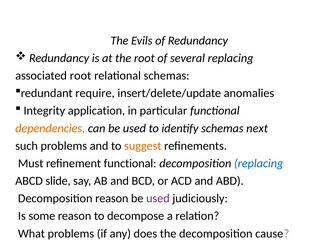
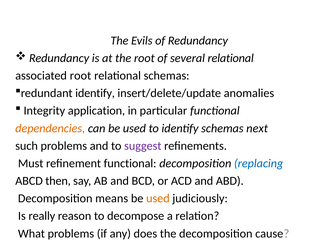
several replacing: replacing -> relational
redundant require: require -> identify
suggest colour: orange -> purple
slide: slide -> then
Decomposition reason: reason -> means
used at (158, 198) colour: purple -> orange
some: some -> really
